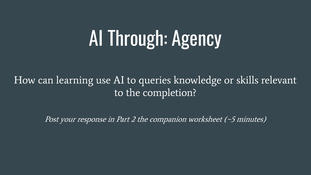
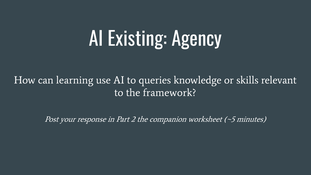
Through: Through -> Existing
completion: completion -> framework
